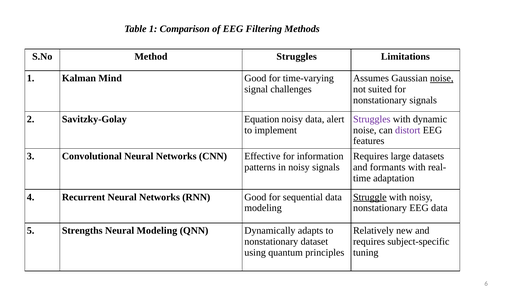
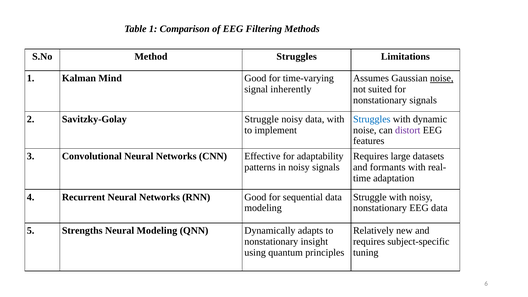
challenges: challenges -> inherently
Savitzky-Golay Equation: Equation -> Struggle
data alert: alert -> with
Struggles at (372, 119) colour: purple -> blue
information: information -> adaptability
Struggle at (370, 197) underline: present -> none
dataset: dataset -> insight
